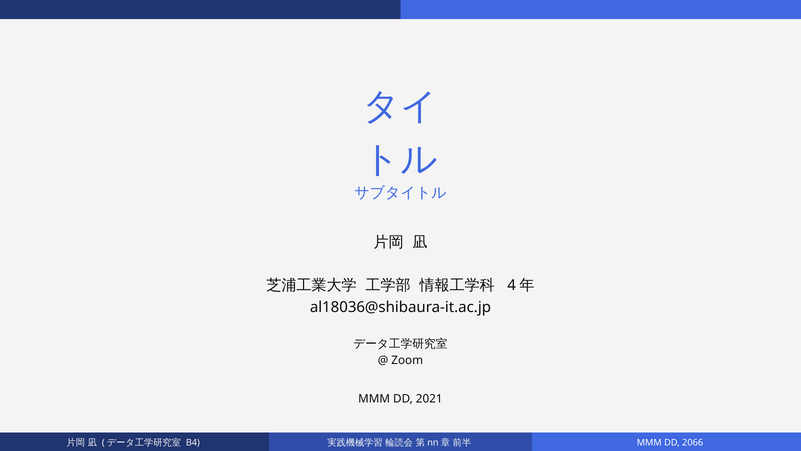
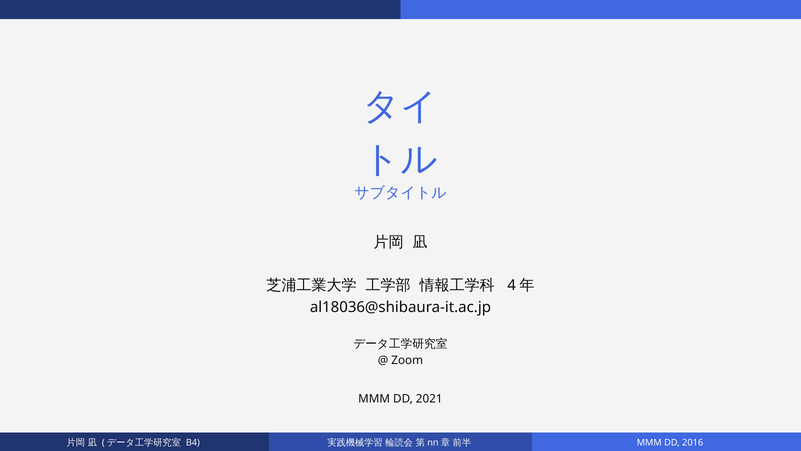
2066: 2066 -> 2016
